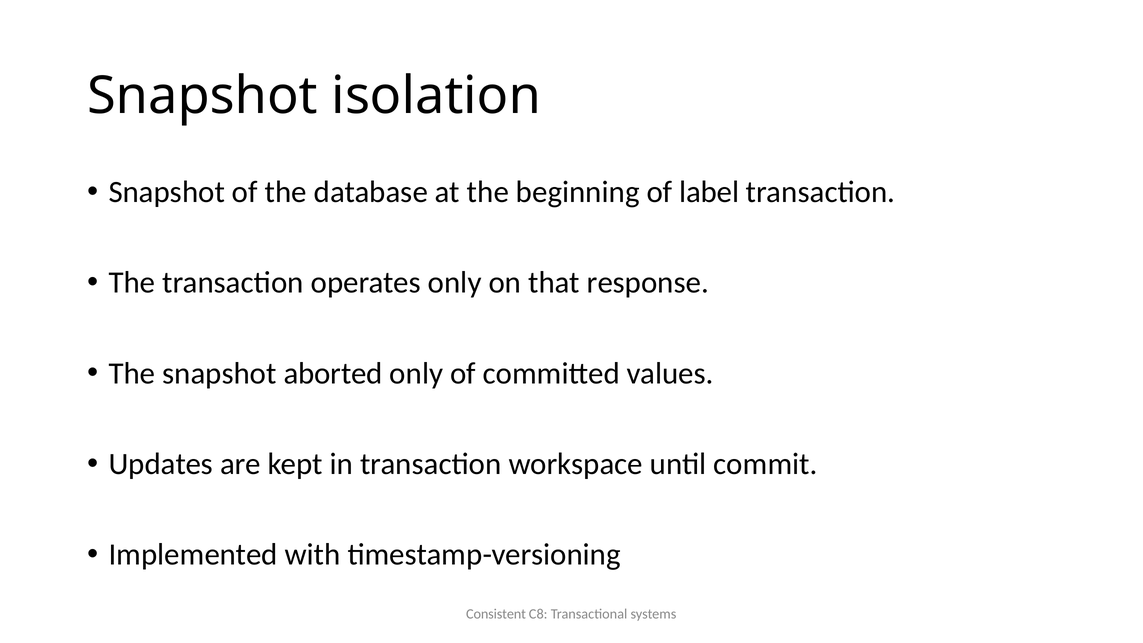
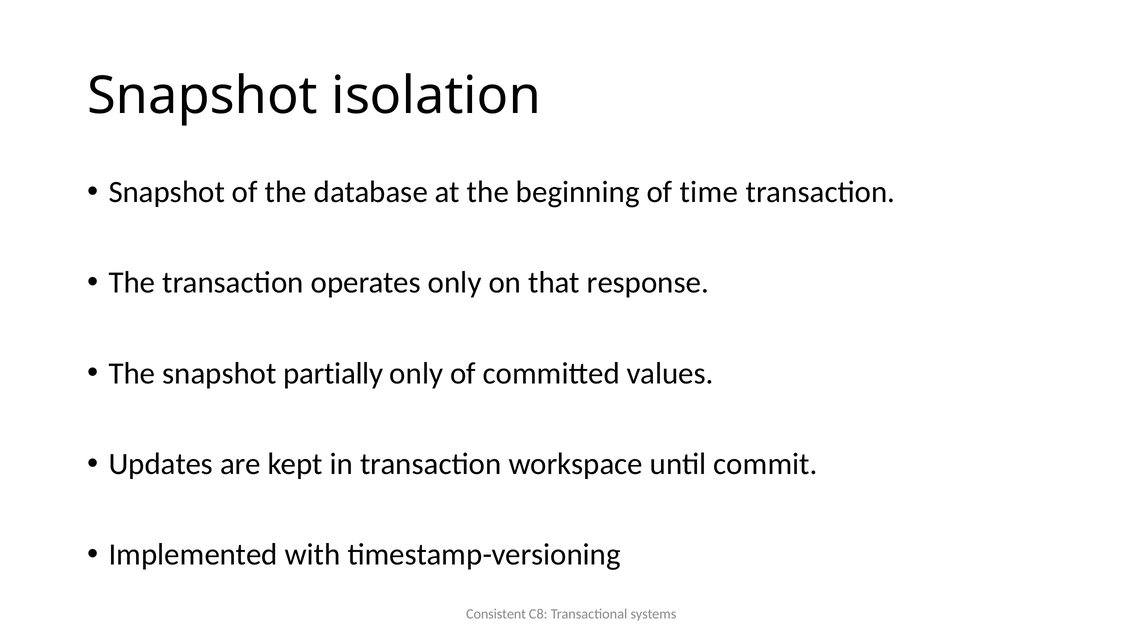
label: label -> time
aborted: aborted -> partially
